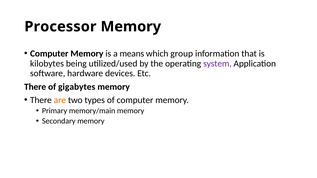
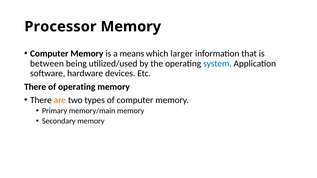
group: group -> larger
kilobytes: kilobytes -> between
system colour: purple -> blue
of gigabytes: gigabytes -> operating
